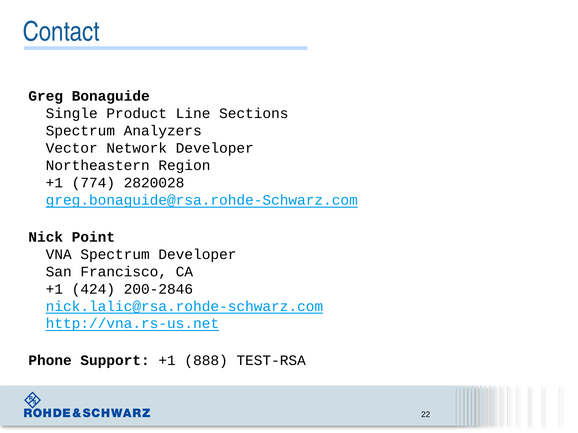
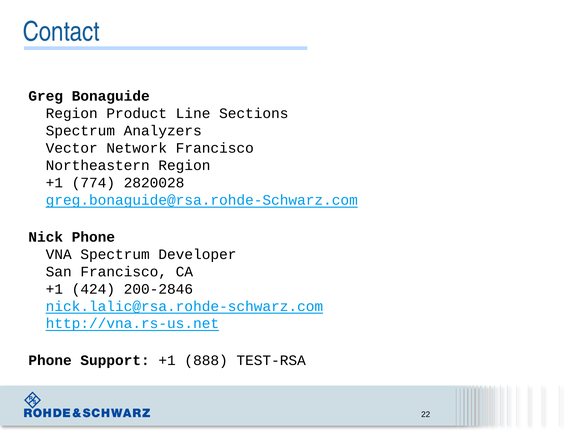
Single at (72, 114): Single -> Region
Network Developer: Developer -> Francisco
Nick Point: Point -> Phone
